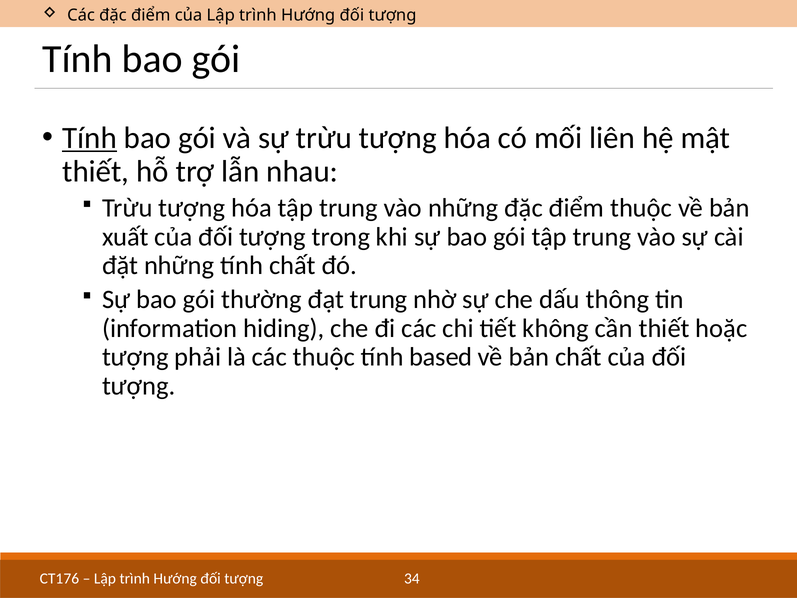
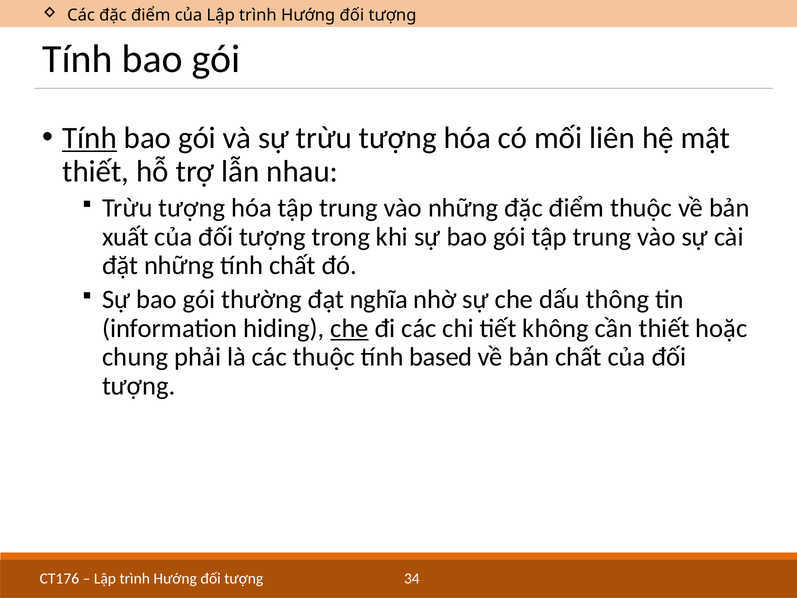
đạt trung: trung -> nghĩa
che at (350, 328) underline: none -> present
tượng at (135, 357): tượng -> chung
